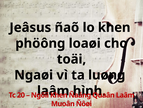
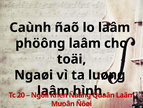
Jeâsus: Jeâsus -> Caùnh
lo khen: khen -> laâm
phöông loaøi: loaøi -> laâm
